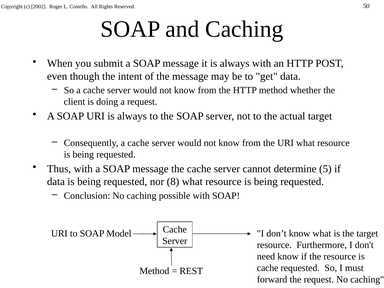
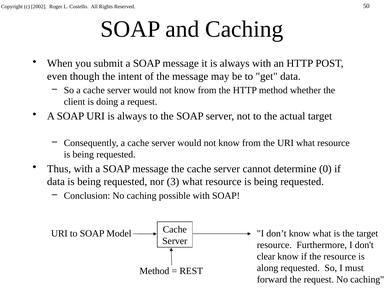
5: 5 -> 0
8: 8 -> 3
need: need -> clear
cache at (268, 268): cache -> along
